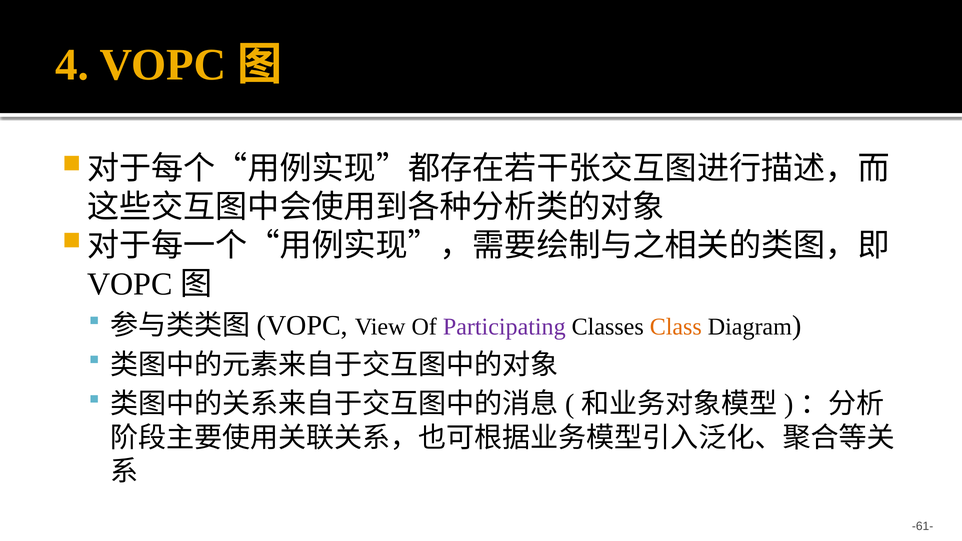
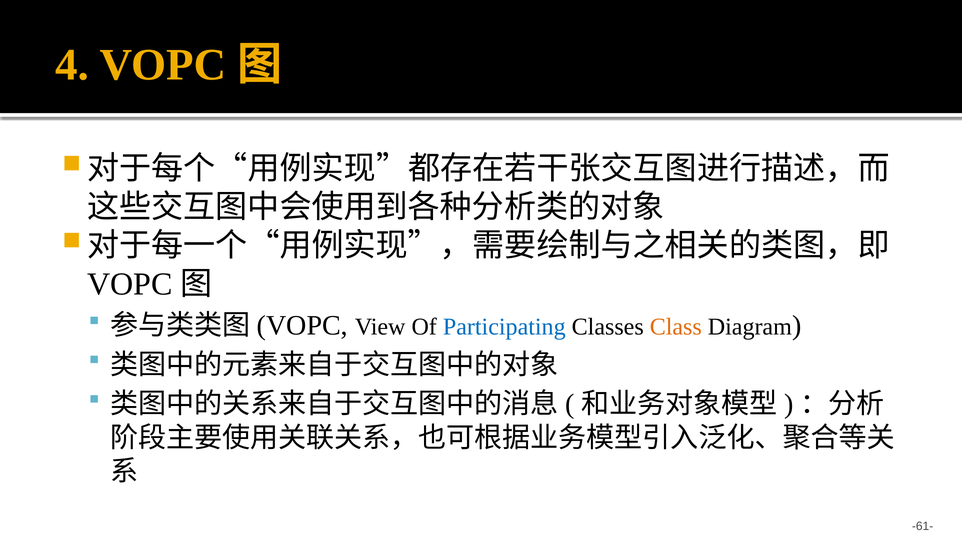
Participating colour: purple -> blue
